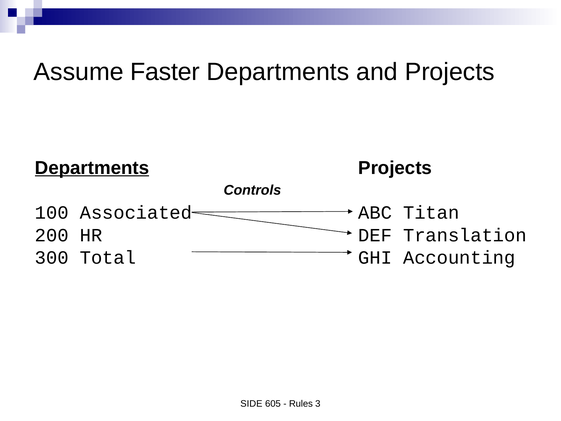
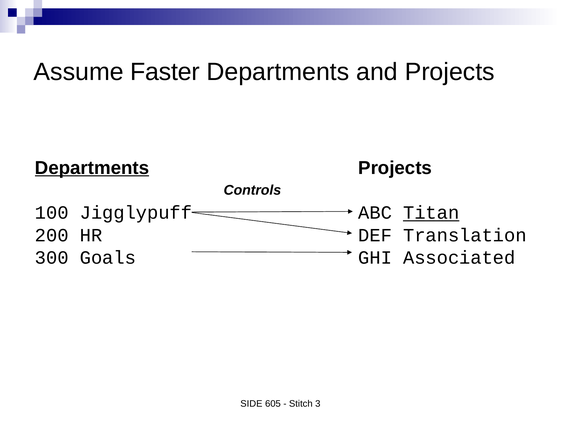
Associated: Associated -> Jigglypuff
Titan underline: none -> present
Total: Total -> Goals
Accounting: Accounting -> Associated
Rules: Rules -> Stitch
